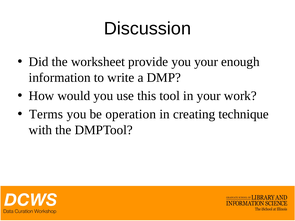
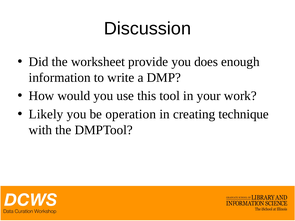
you your: your -> does
Terms: Terms -> Likely
